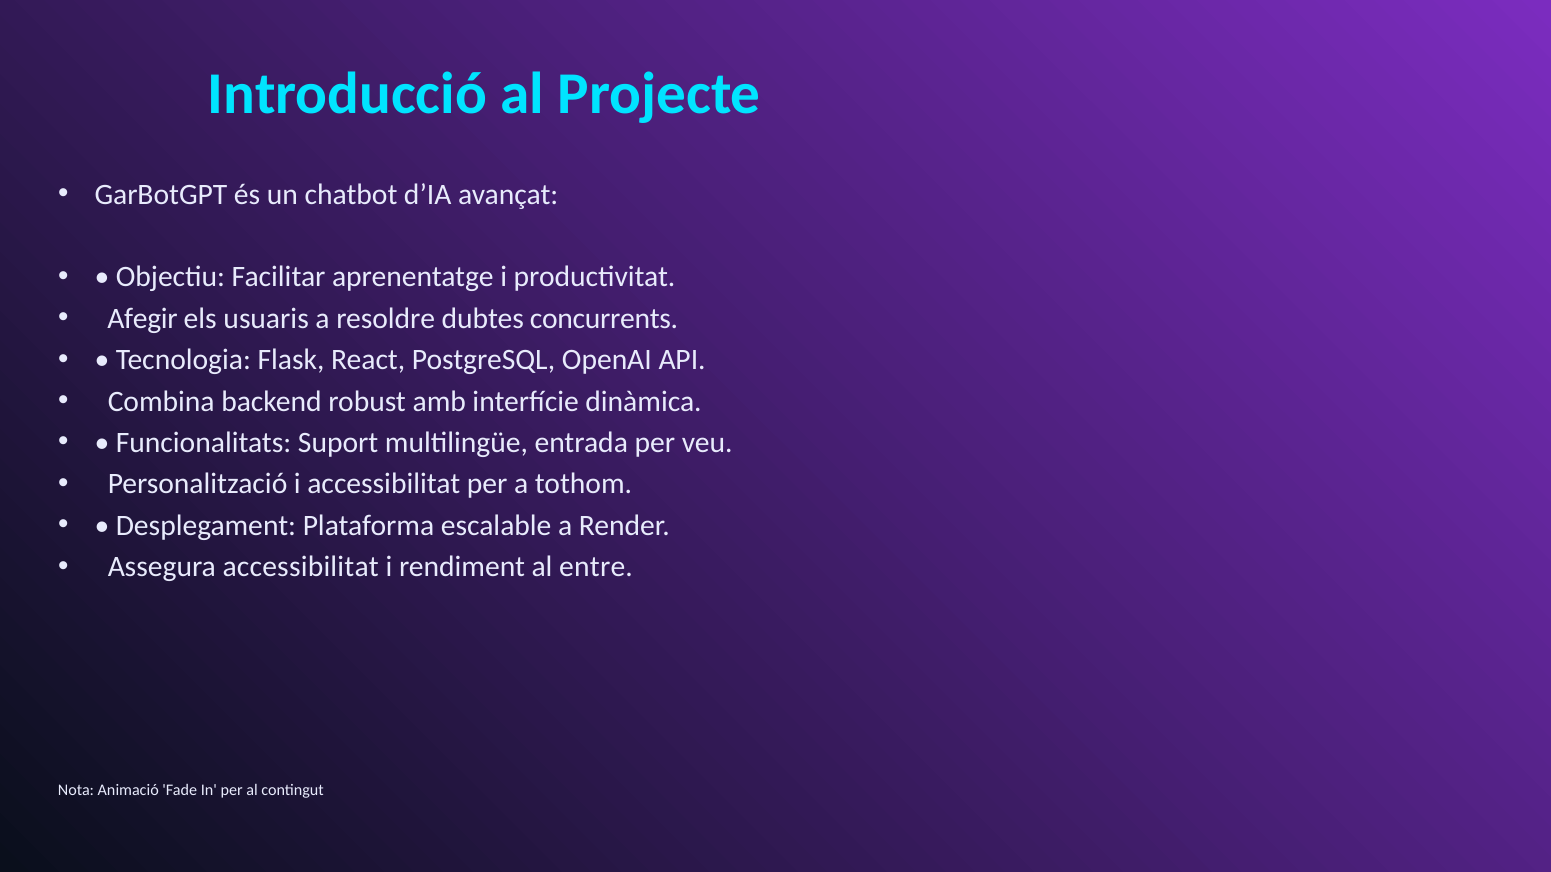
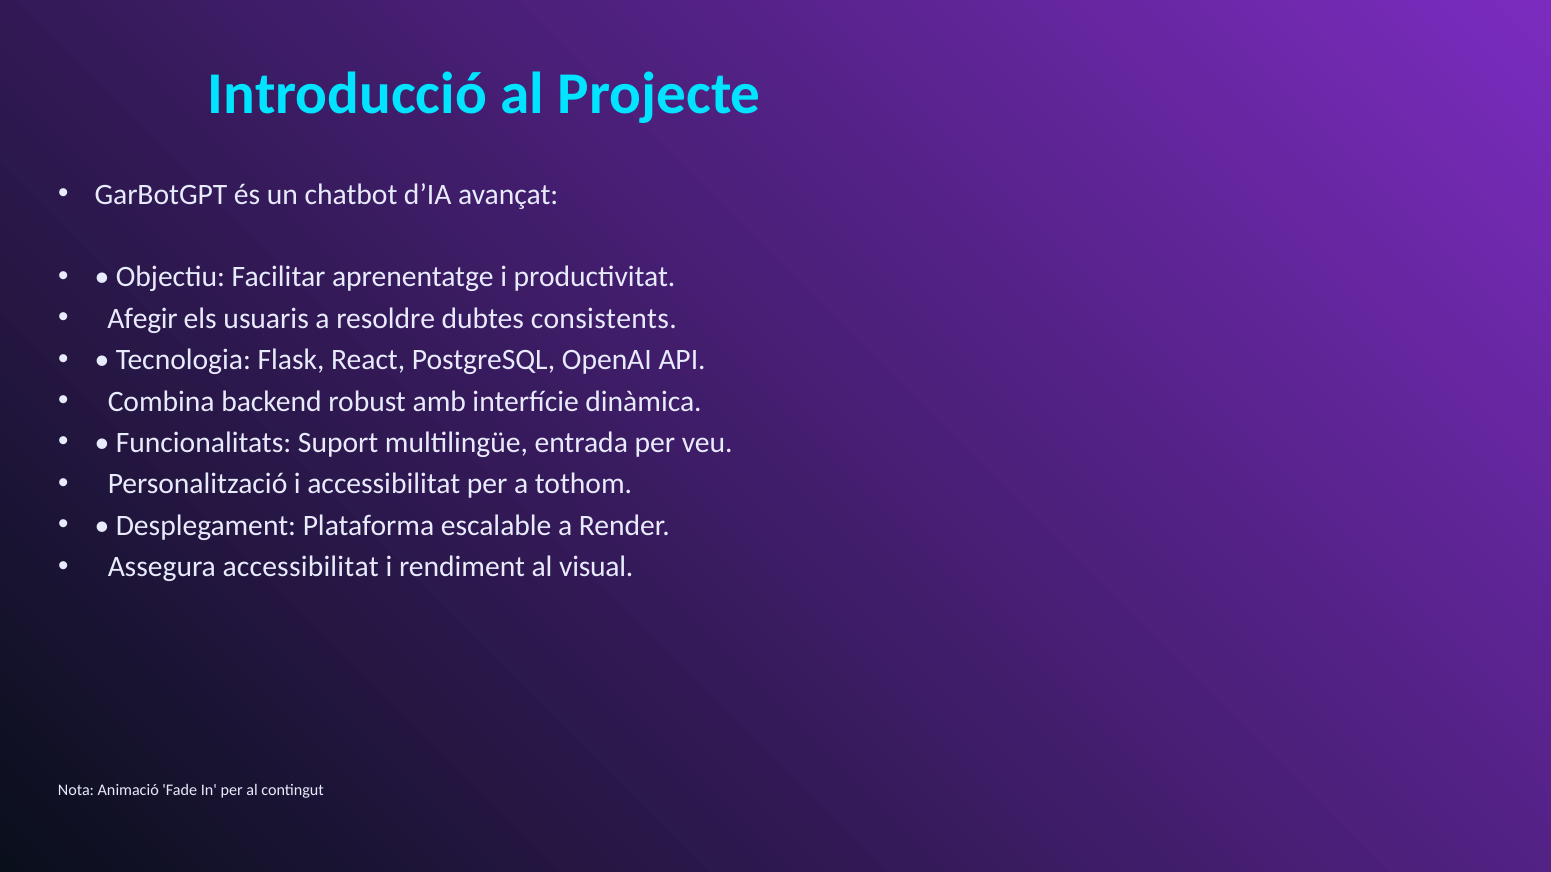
concurrents: concurrents -> consistents
entre: entre -> visual
